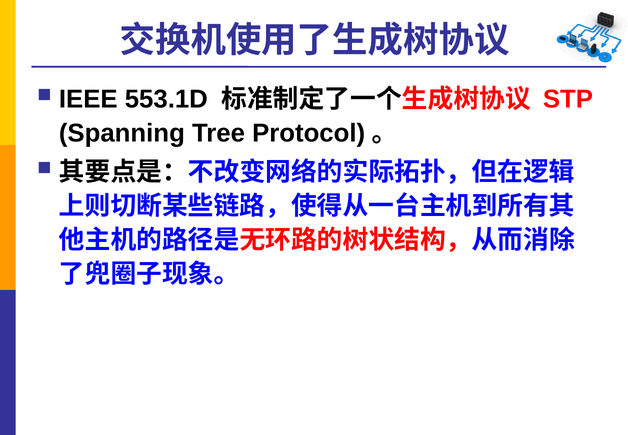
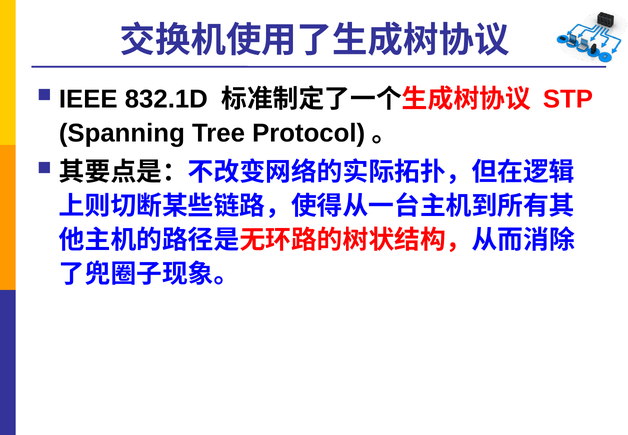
553.1D: 553.1D -> 832.1D
